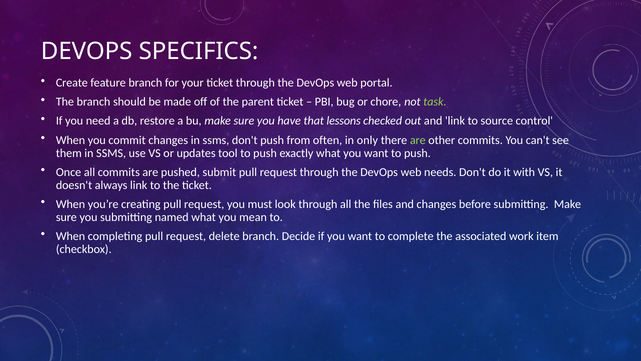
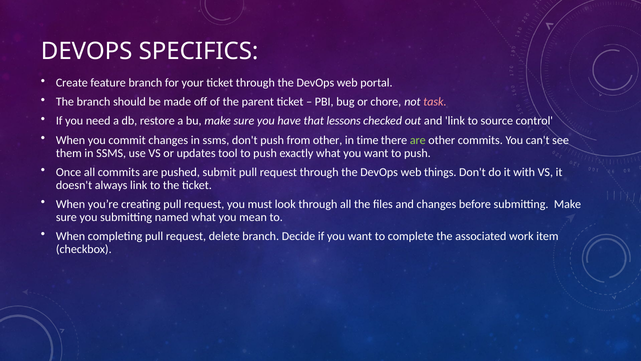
task colour: light green -> pink
from often: often -> other
only: only -> time
needs: needs -> things
